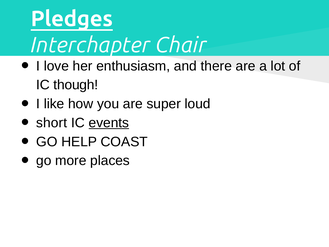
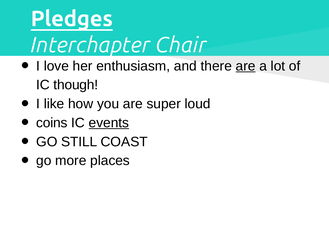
are at (246, 66) underline: none -> present
short: short -> coins
HELP: HELP -> STILL
